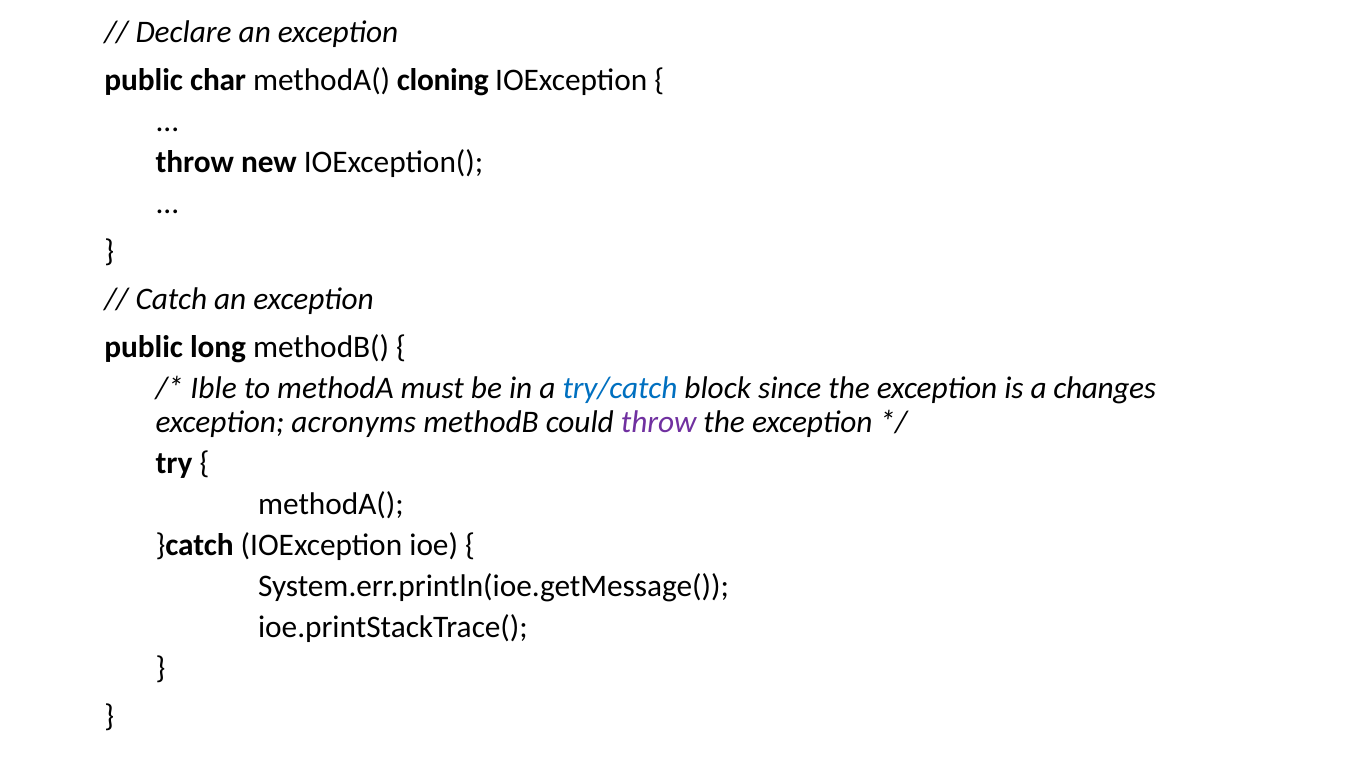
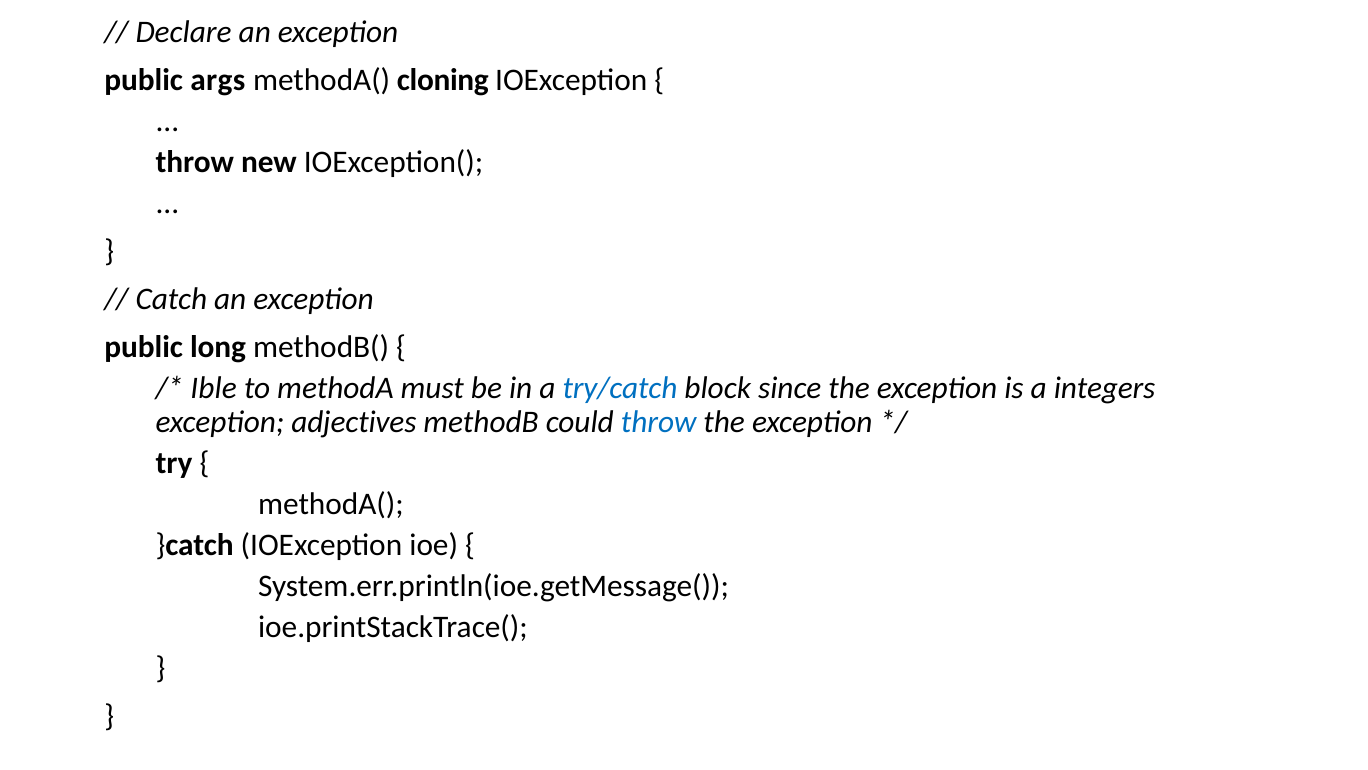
char: char -> args
changes: changes -> integers
acronyms: acronyms -> adjectives
throw at (659, 422) colour: purple -> blue
